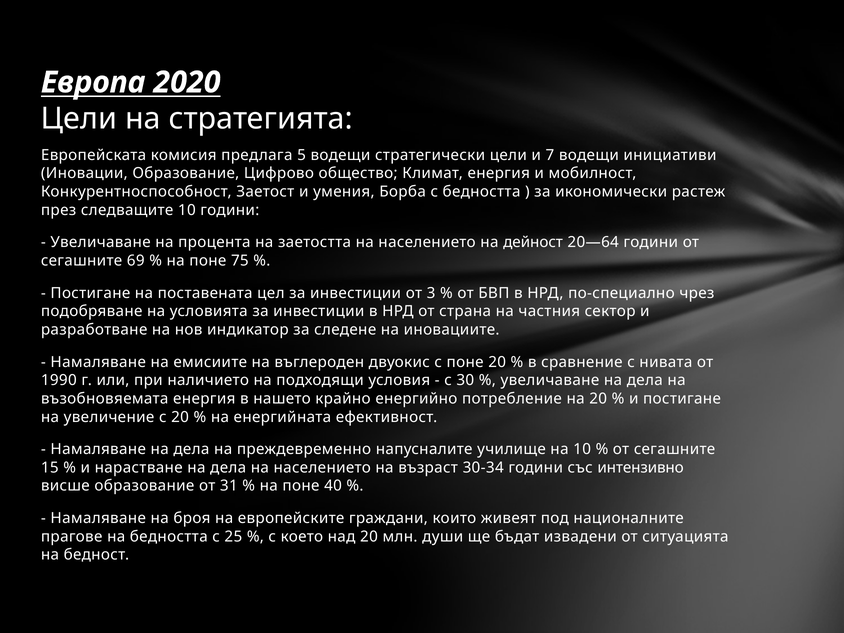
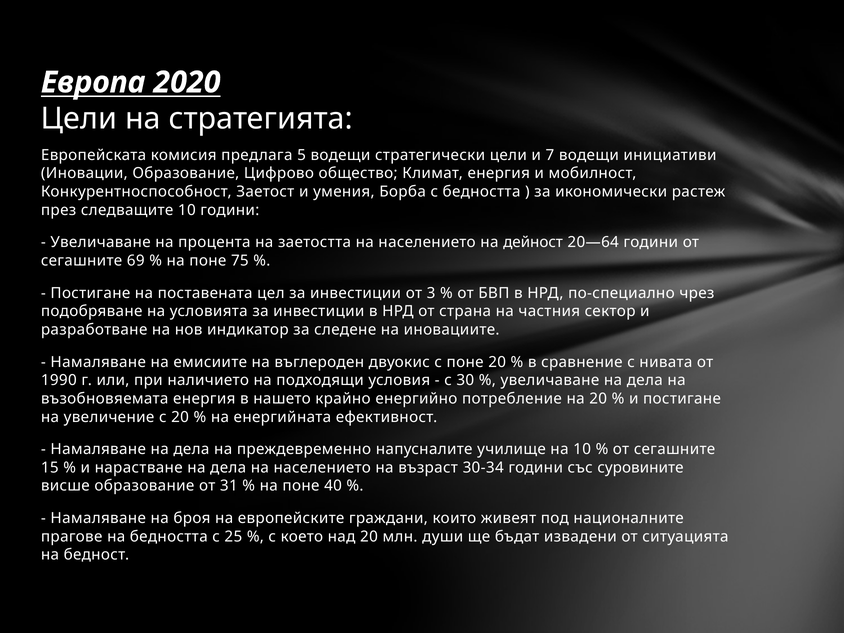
интензивно: интензивно -> суровините
